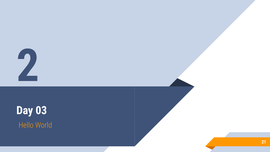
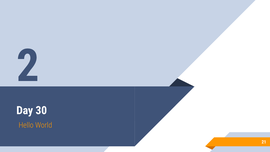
03: 03 -> 30
